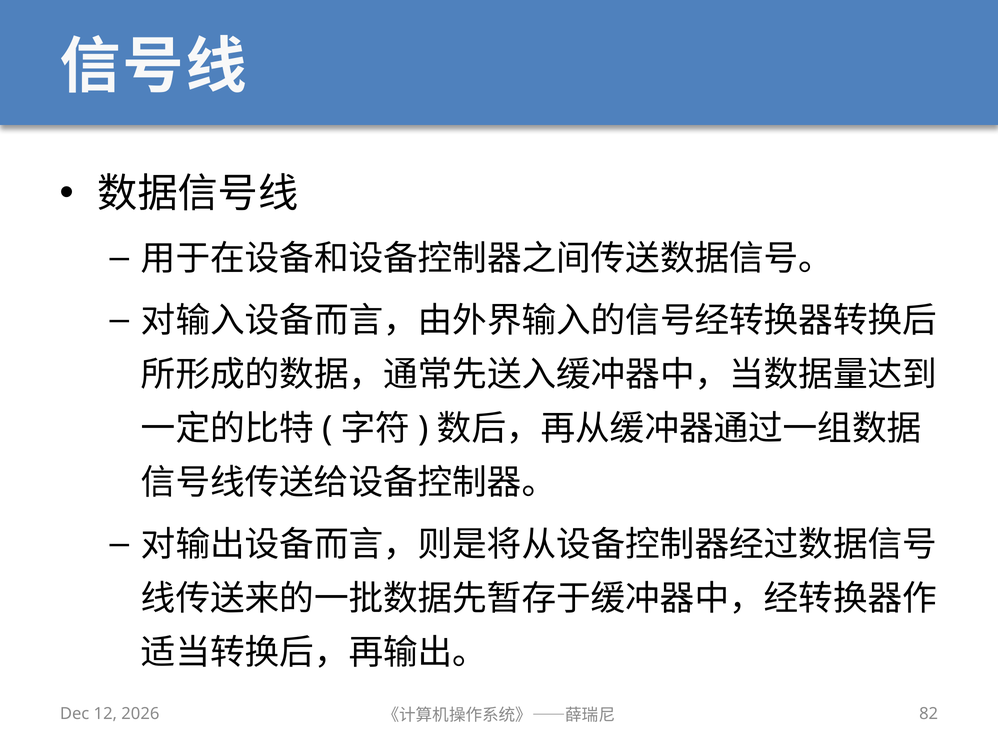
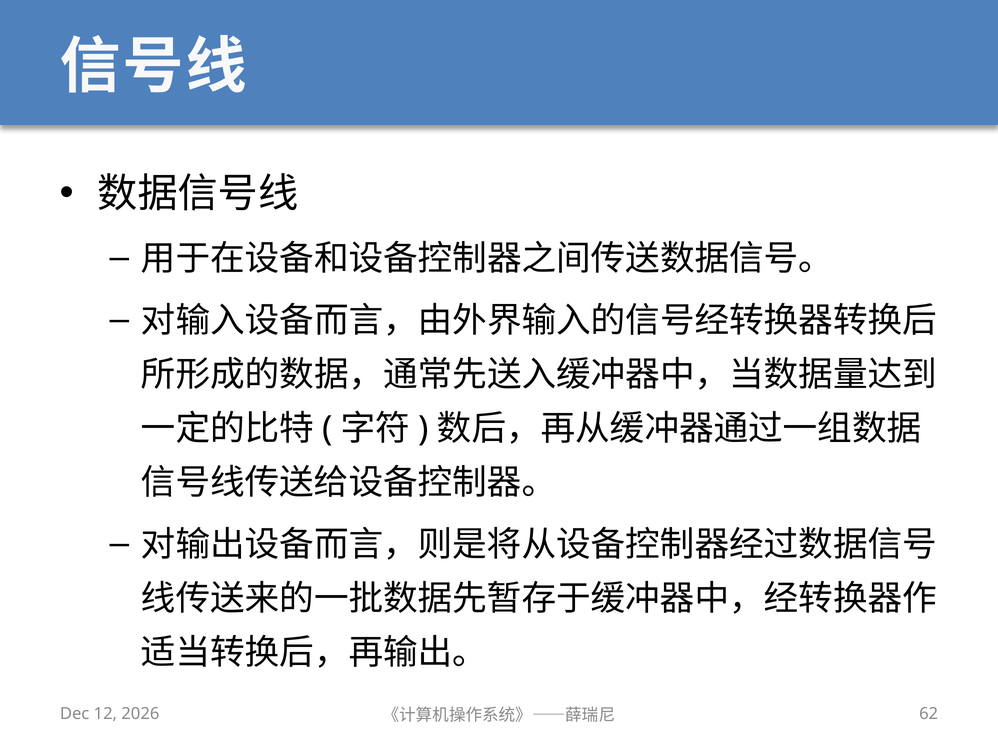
82: 82 -> 62
